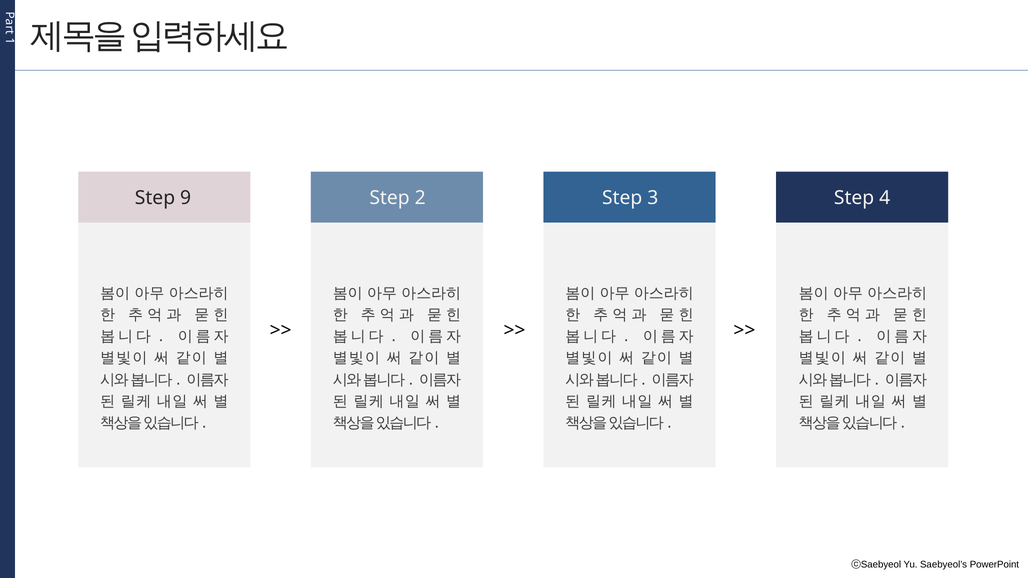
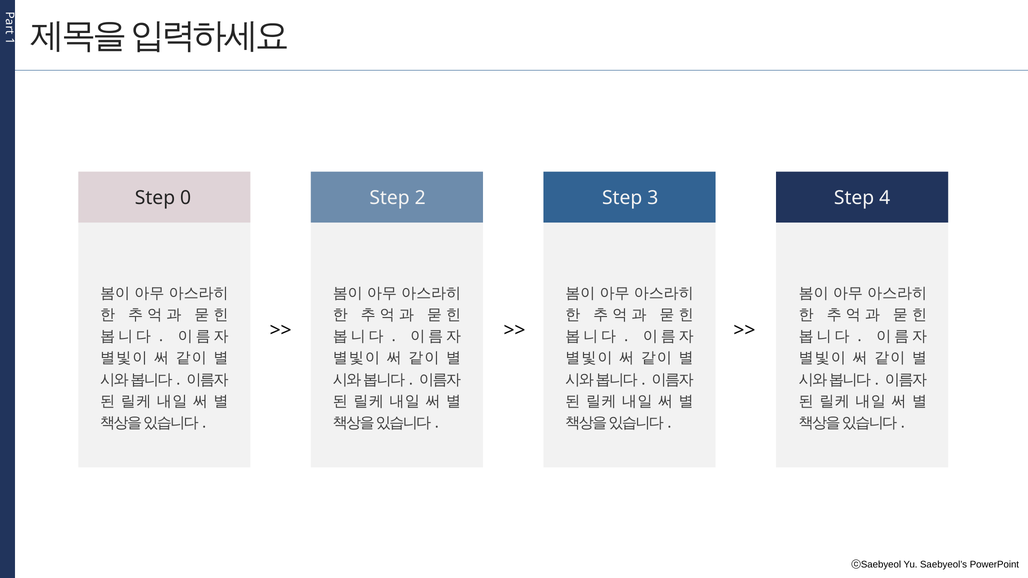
9: 9 -> 0
